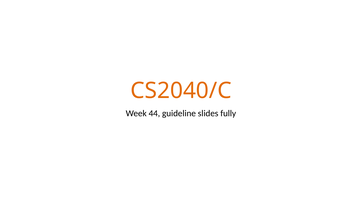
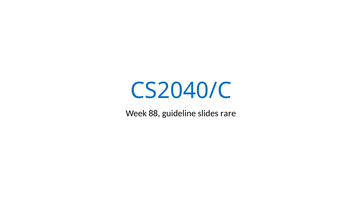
CS2040/C colour: orange -> blue
44: 44 -> 88
fully: fully -> rare
